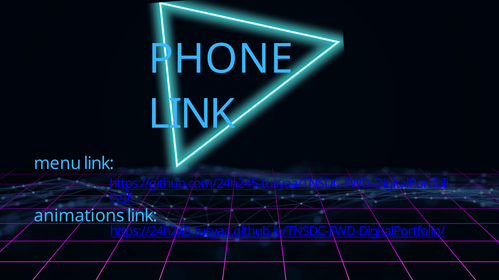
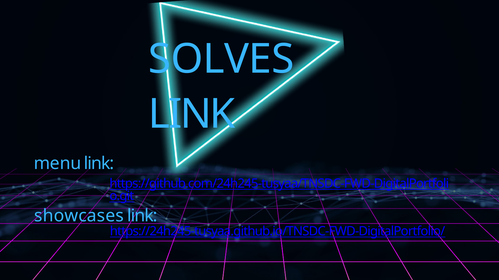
PHONE: PHONE -> SOLVES
animations: animations -> showcases
